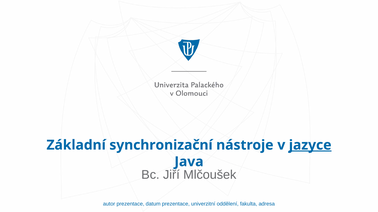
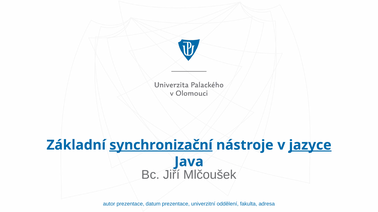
synchronizační underline: none -> present
